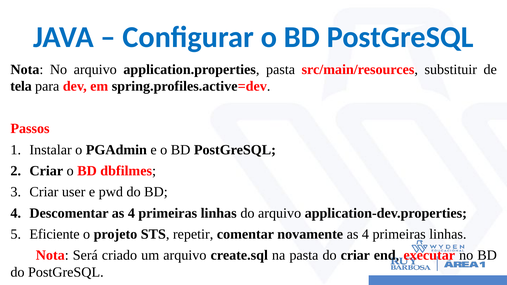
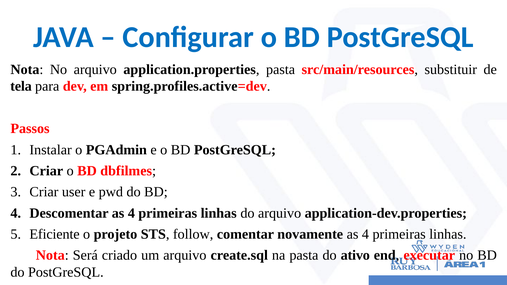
repetir: repetir -> follow
do criar: criar -> ativo
